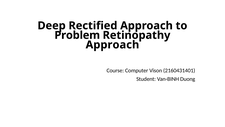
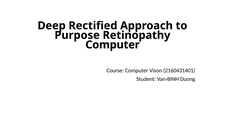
Problem: Problem -> Purpose
Approach at (112, 45): Approach -> Computer
